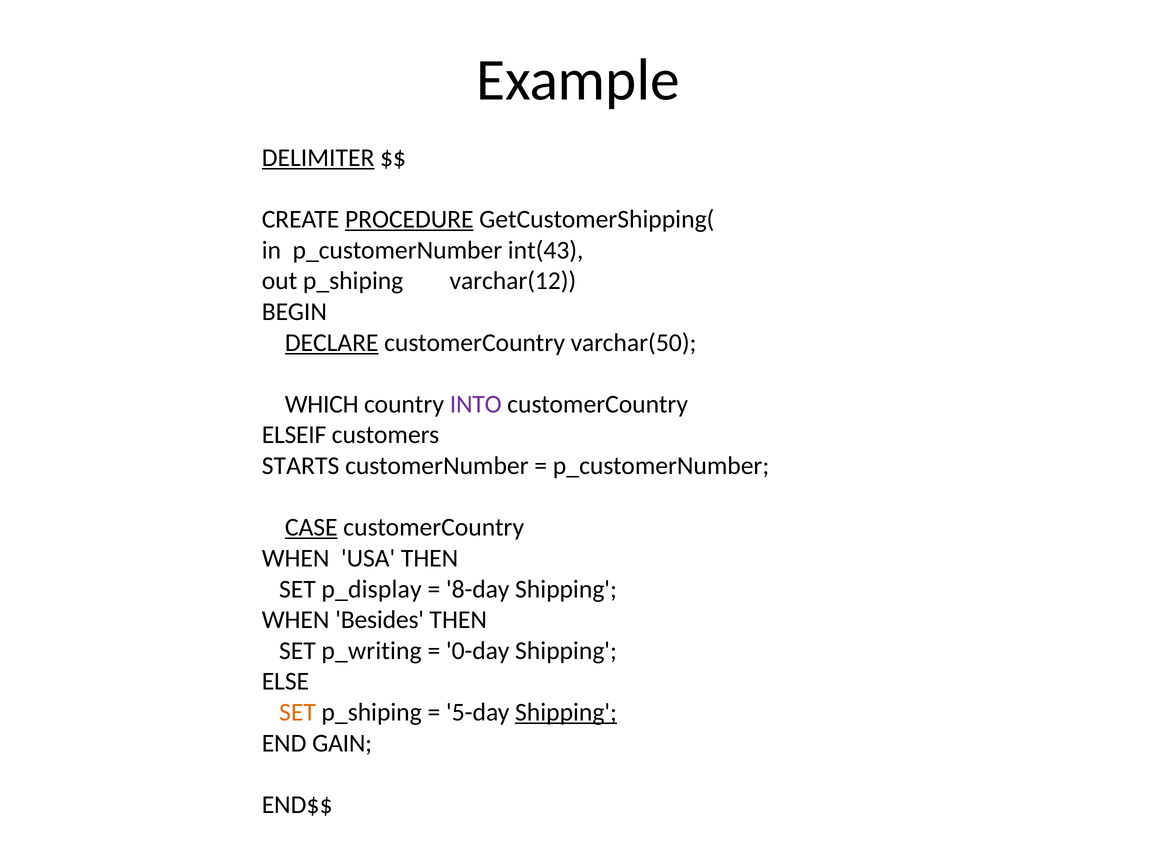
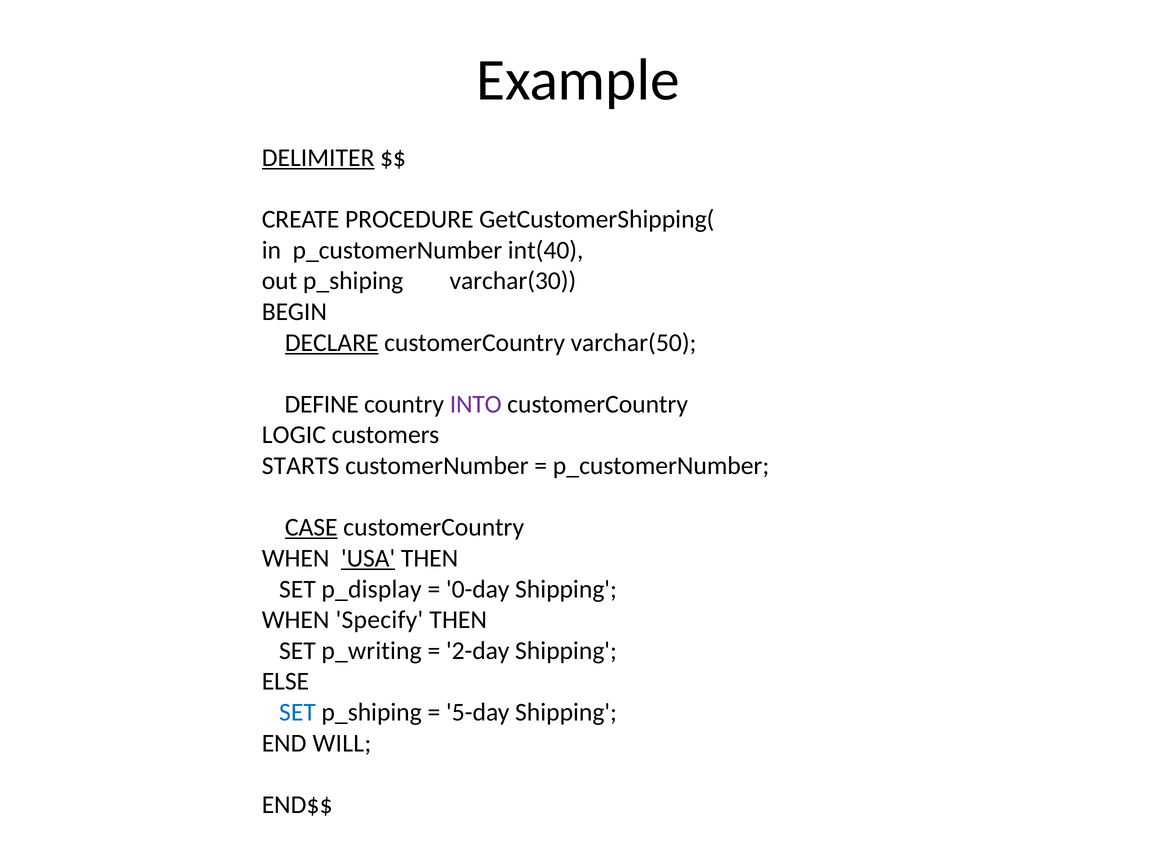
PROCEDURE underline: present -> none
int(43: int(43 -> int(40
varchar(12: varchar(12 -> varchar(30
WHICH: WHICH -> DEFINE
ELSEIF: ELSEIF -> LOGIC
USA underline: none -> present
8-day: 8-day -> 0-day
Besides: Besides -> Specify
0-day: 0-day -> 2-day
SET at (298, 712) colour: orange -> blue
Shipping at (566, 712) underline: present -> none
GAIN: GAIN -> WILL
